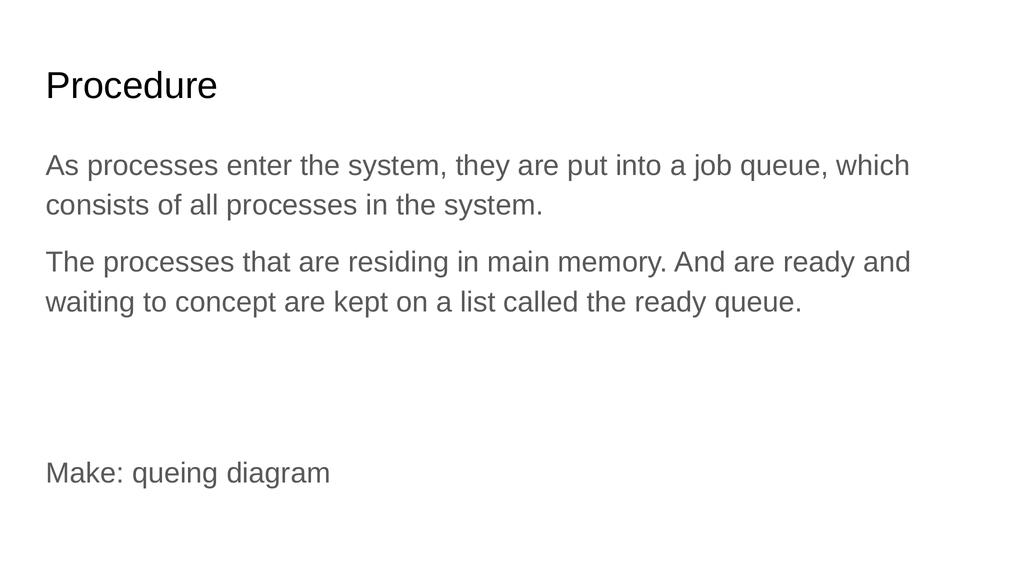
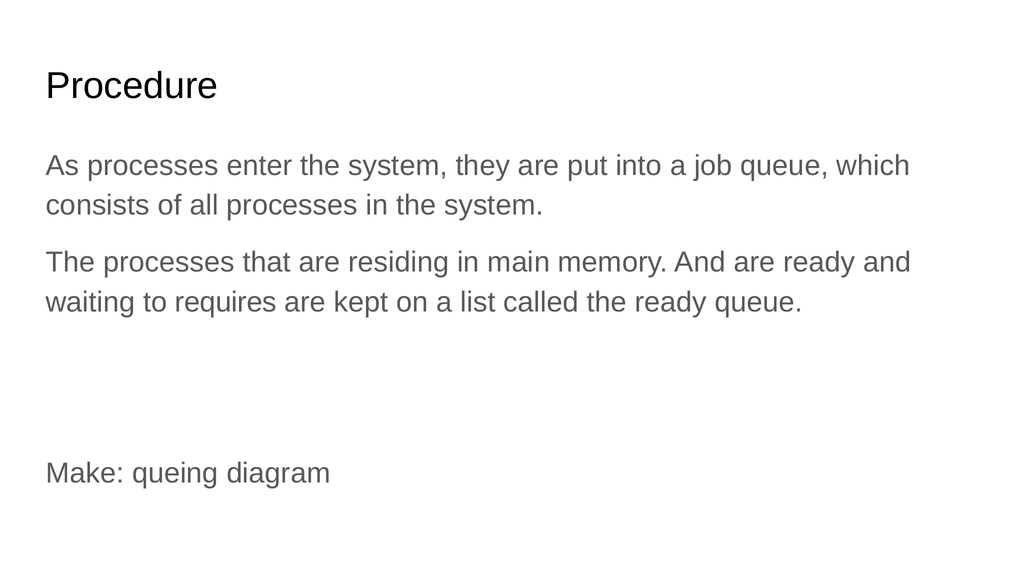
concept: concept -> requires
